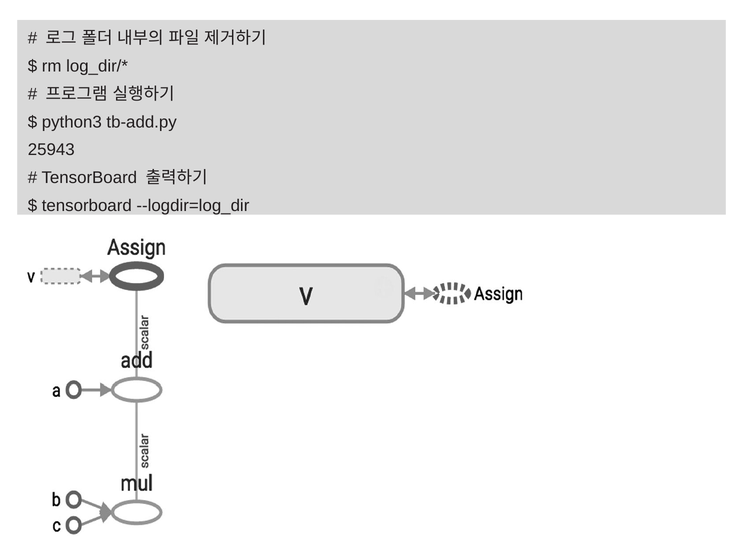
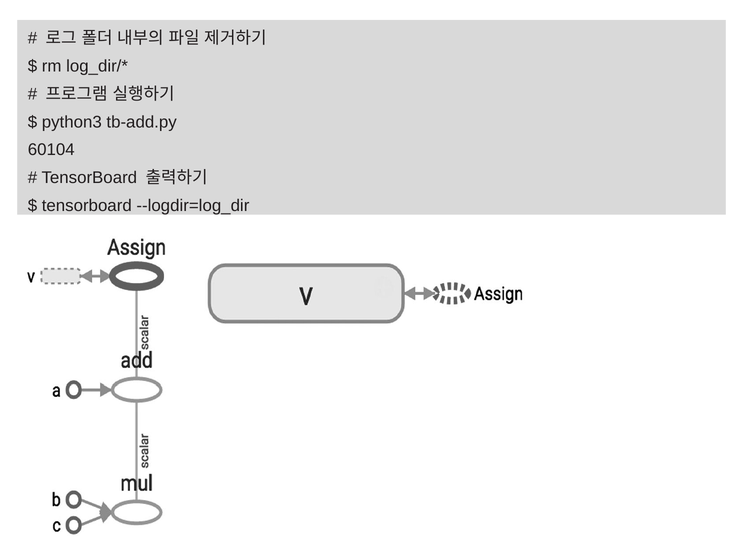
25943: 25943 -> 60104
